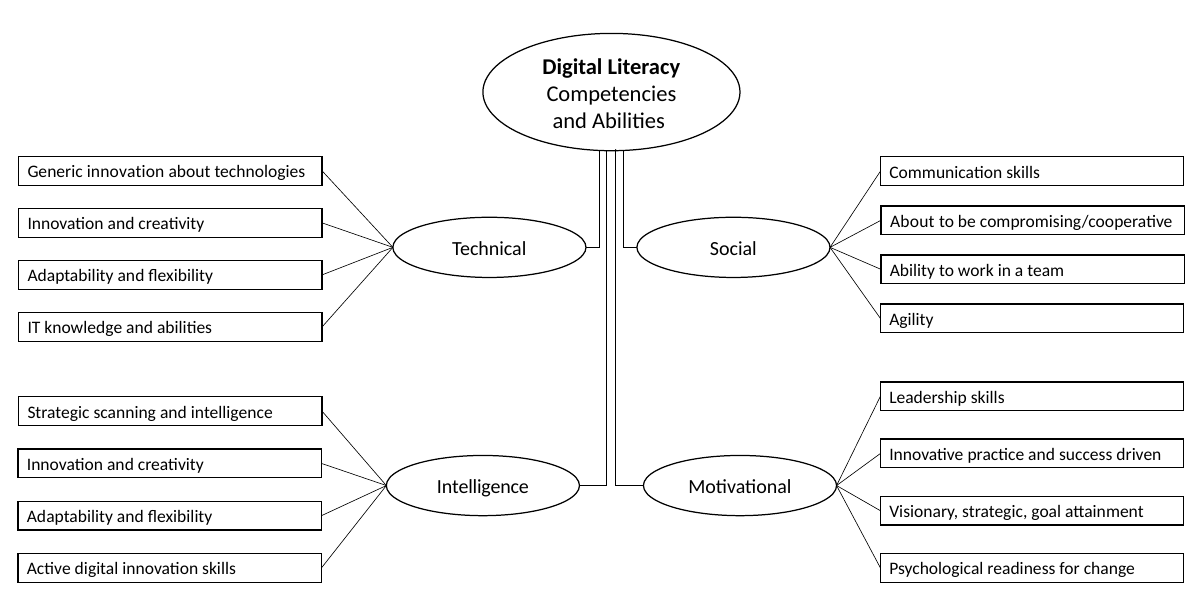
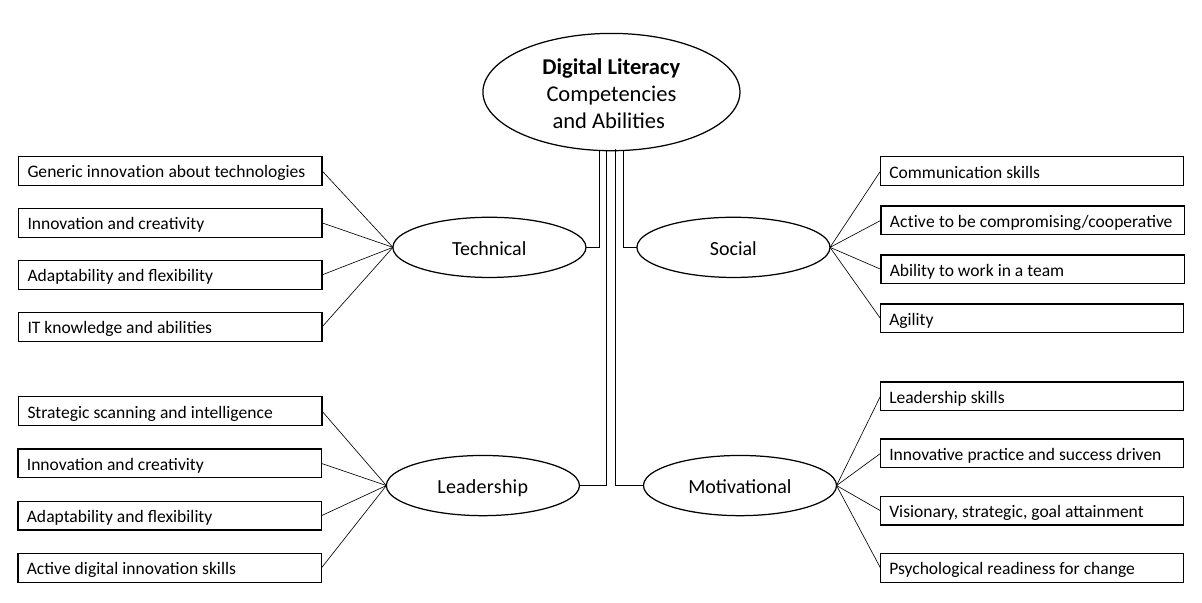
About at (912, 222): About -> Active
Intelligence at (483, 487): Intelligence -> Leadership
